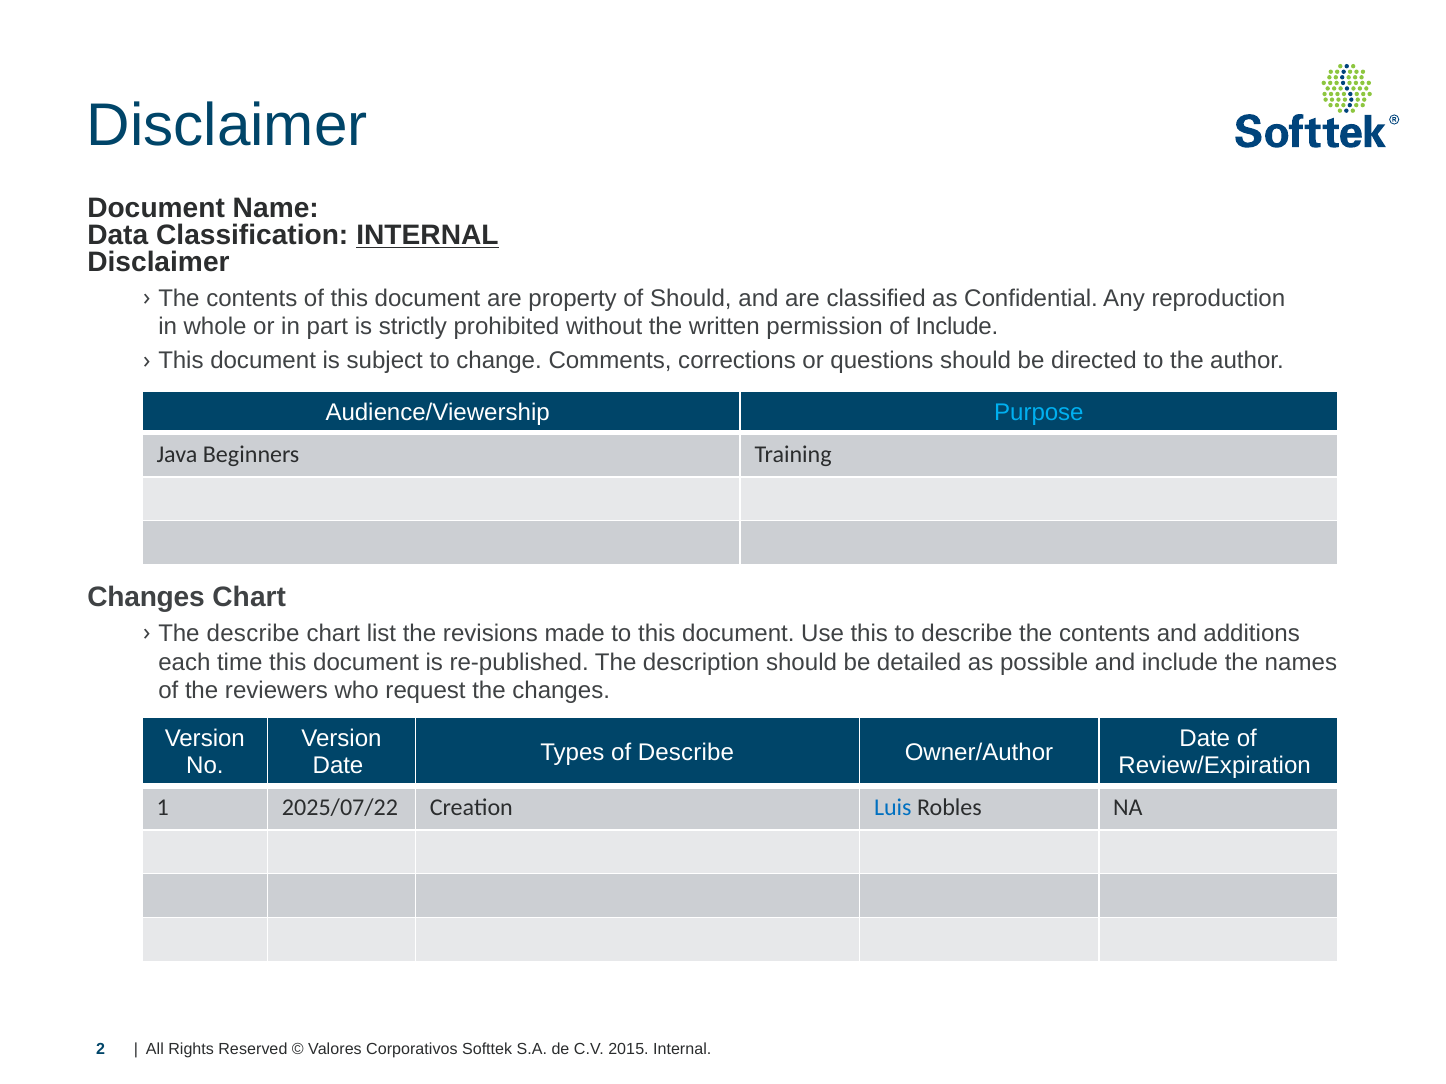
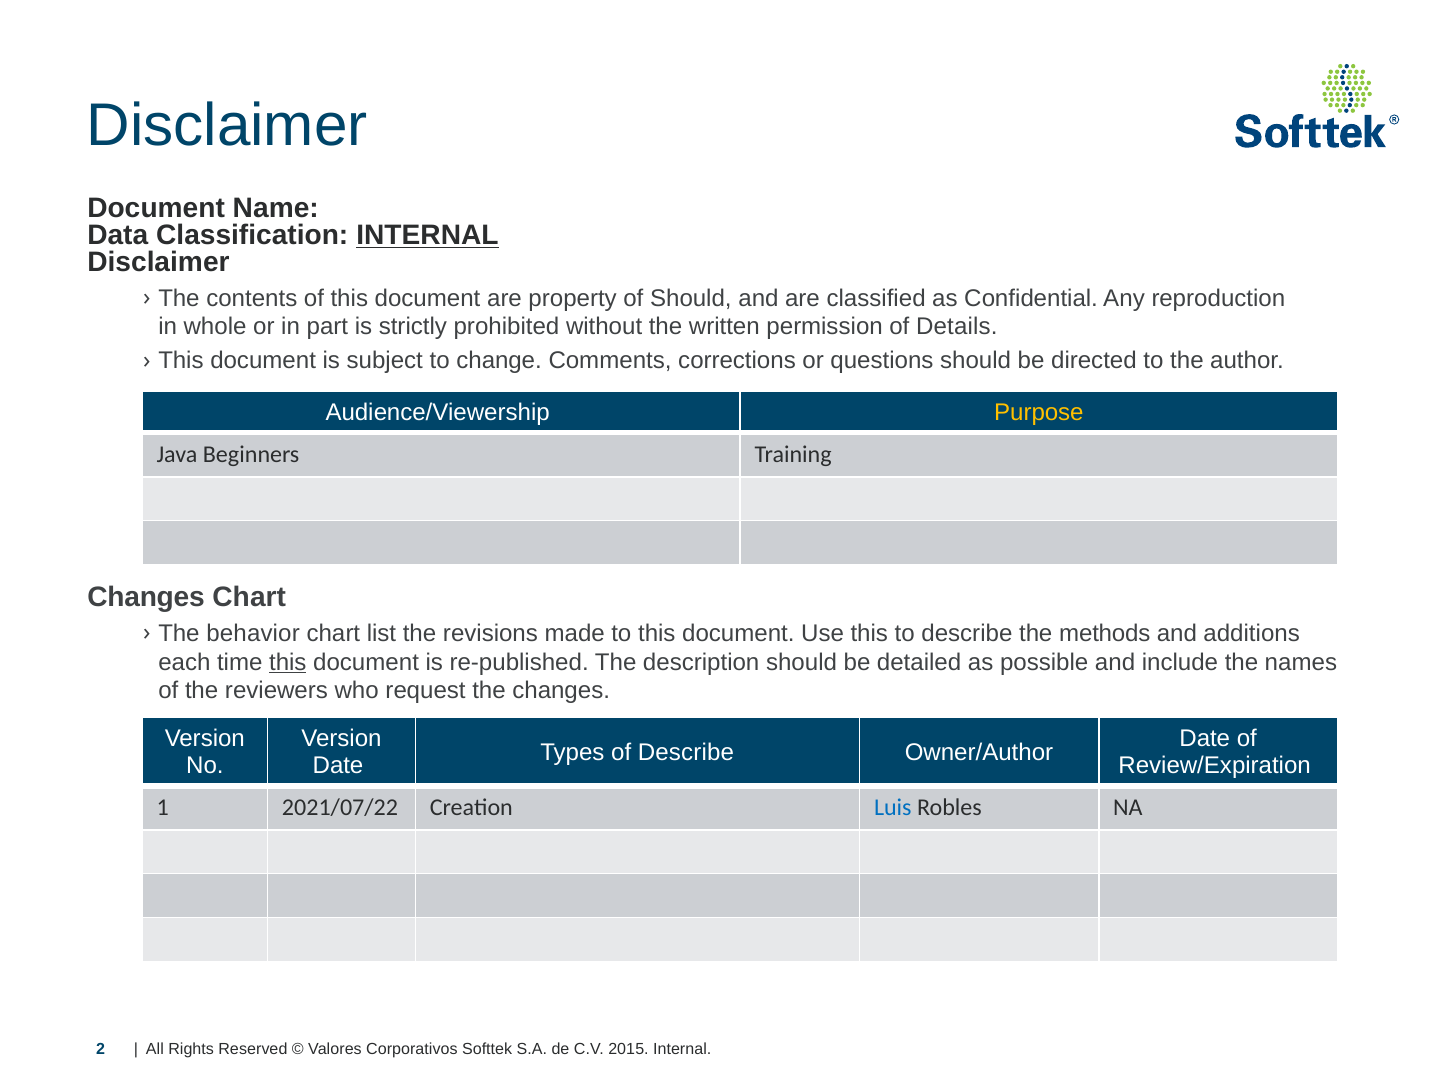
of Include: Include -> Details
Purpose colour: light blue -> yellow
The describe: describe -> behavior
describe the contents: contents -> methods
this at (288, 662) underline: none -> present
2025/07/22: 2025/07/22 -> 2021/07/22
